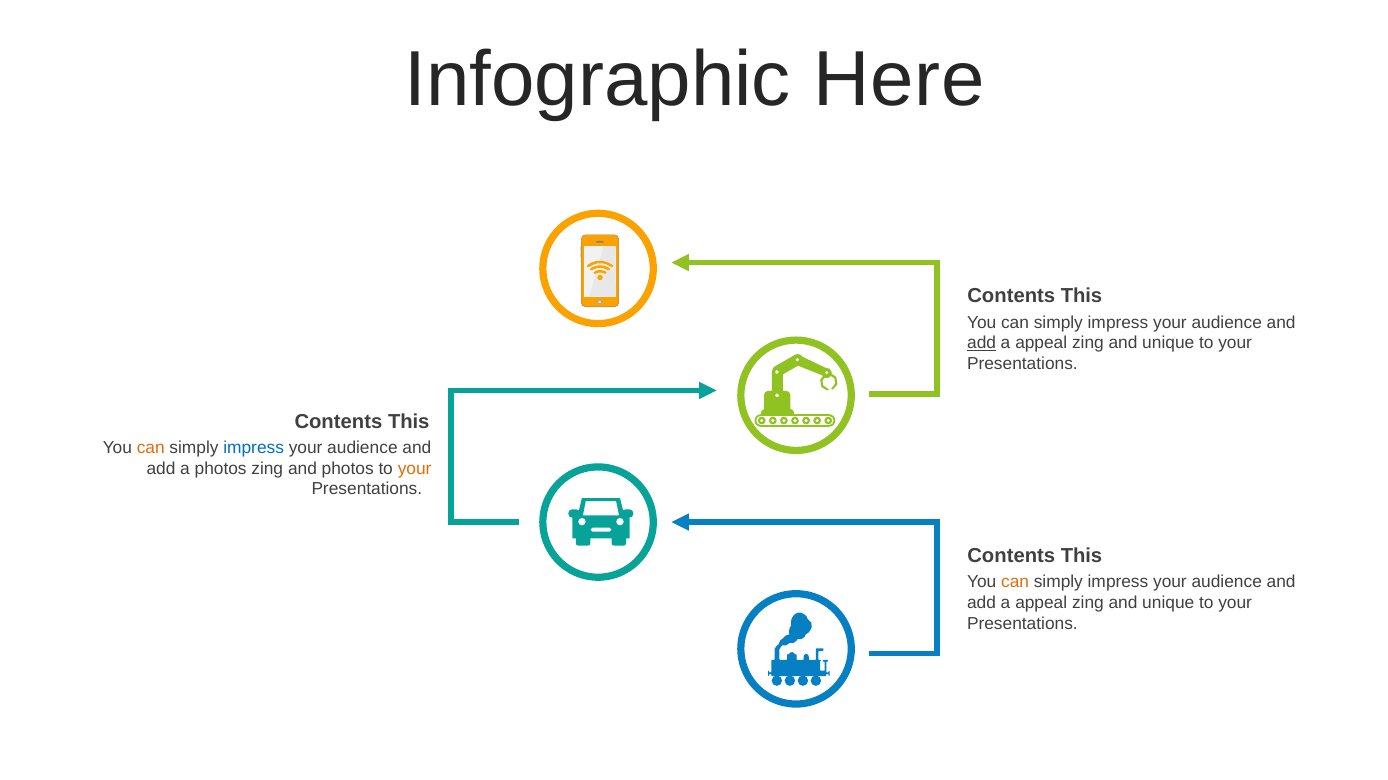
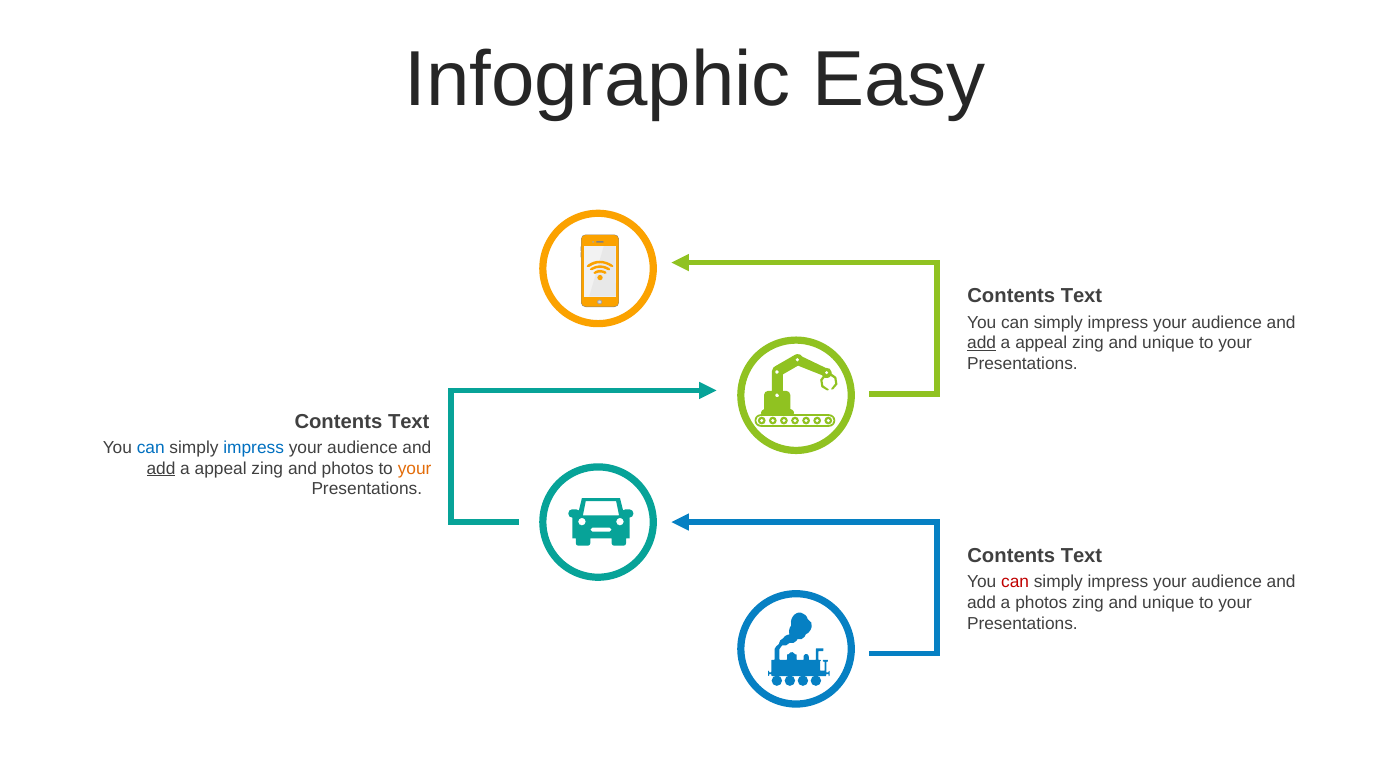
Here: Here -> Easy
This at (1081, 297): This -> Text
This at (409, 422): This -> Text
can at (151, 448) colour: orange -> blue
add at (161, 469) underline: none -> present
photos at (221, 469): photos -> appeal
This at (1081, 556): This -> Text
can at (1015, 582) colour: orange -> red
appeal at (1041, 603): appeal -> photos
